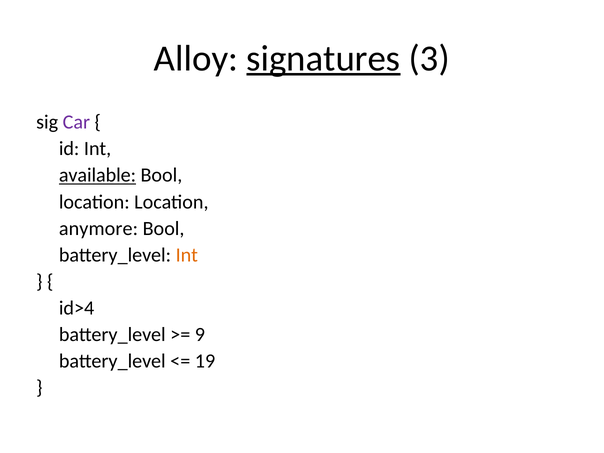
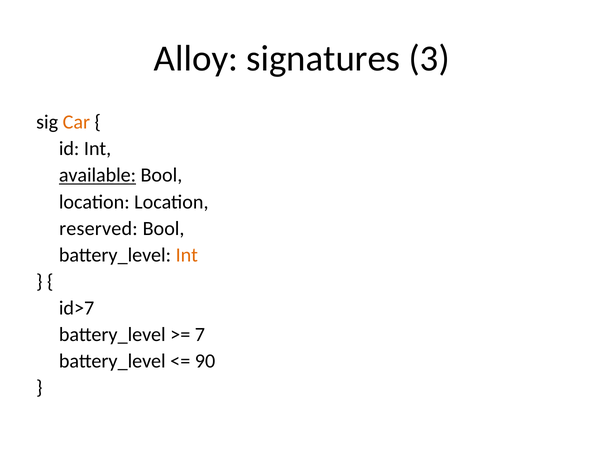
signatures underline: present -> none
Car colour: purple -> orange
anymore: anymore -> reserved
id>4: id>4 -> id>7
9: 9 -> 7
19: 19 -> 90
